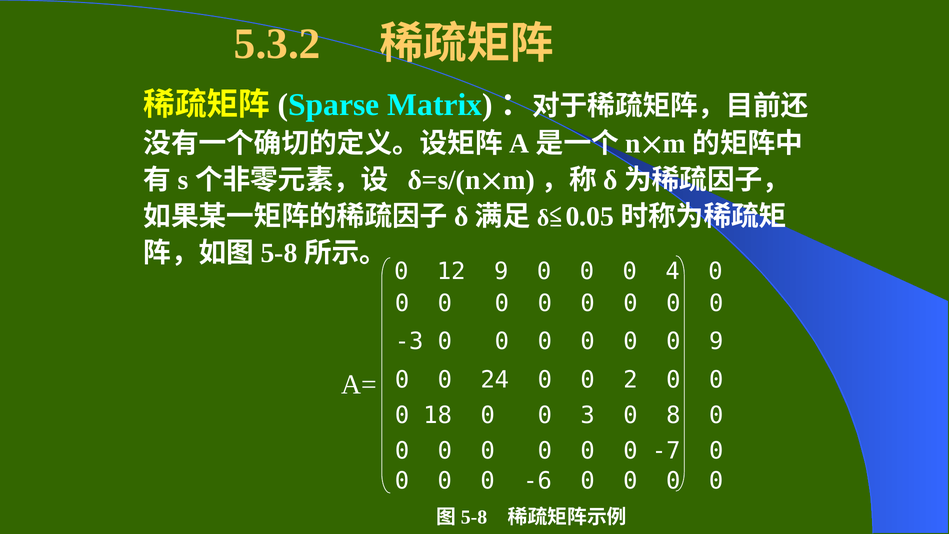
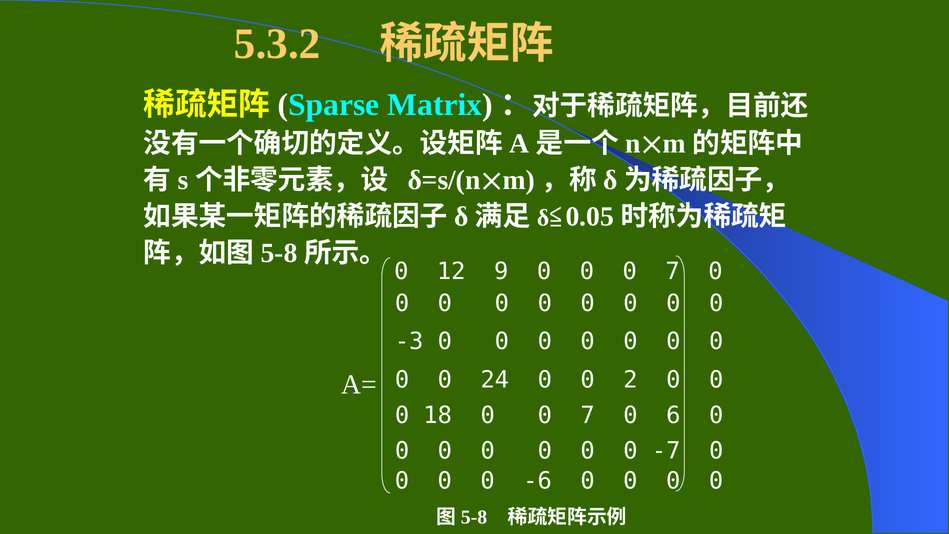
0 0 0 4: 4 -> 7
9 at (716, 342): 9 -> 0
18 0 0 3: 3 -> 7
8: 8 -> 6
